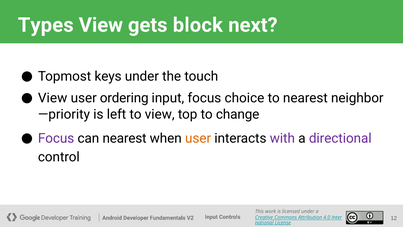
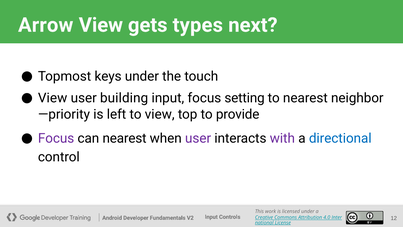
Types: Types -> Arrow
block: block -> types
ordering: ordering -> building
choice: choice -> setting
change: change -> provide
user at (198, 138) colour: orange -> purple
directional colour: purple -> blue
